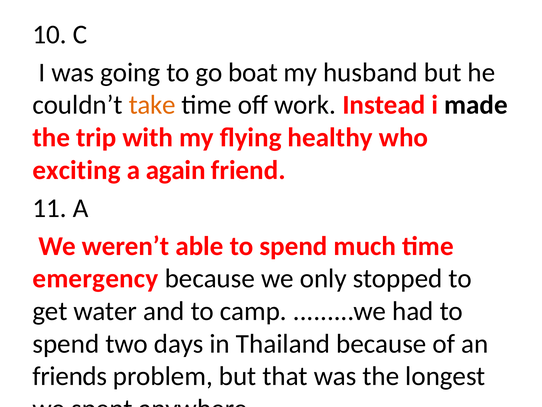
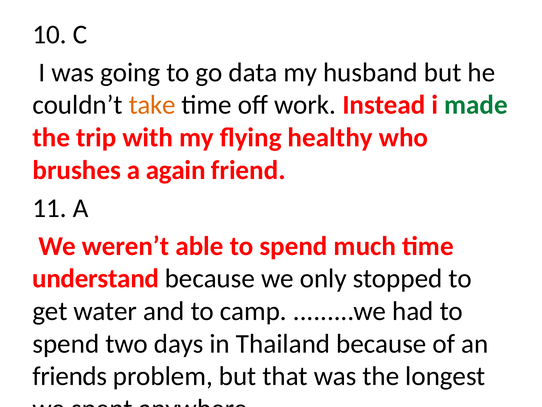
boat: boat -> data
made colour: black -> green
exciting: exciting -> brushes
emergency: emergency -> understand
